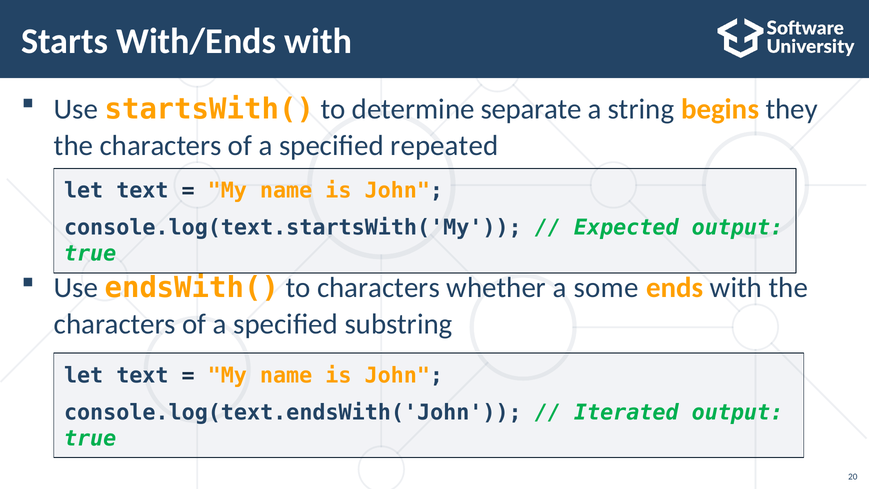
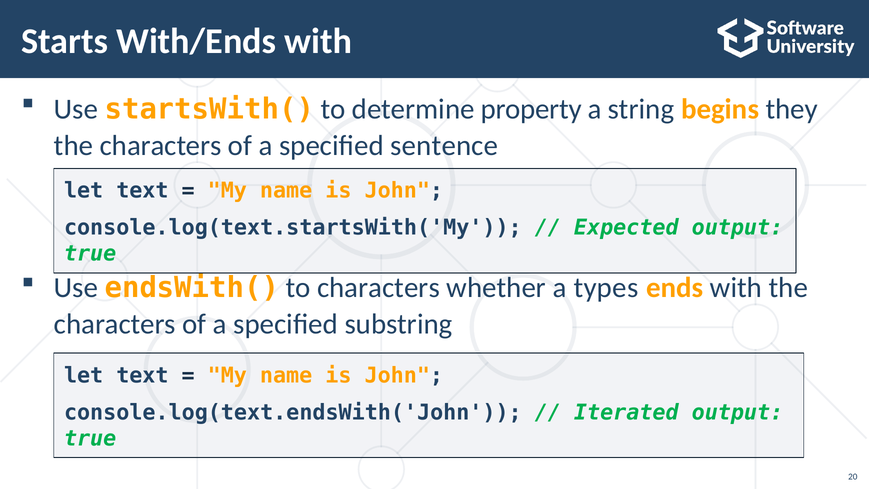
separate: separate -> property
repeated: repeated -> sentence
some: some -> types
